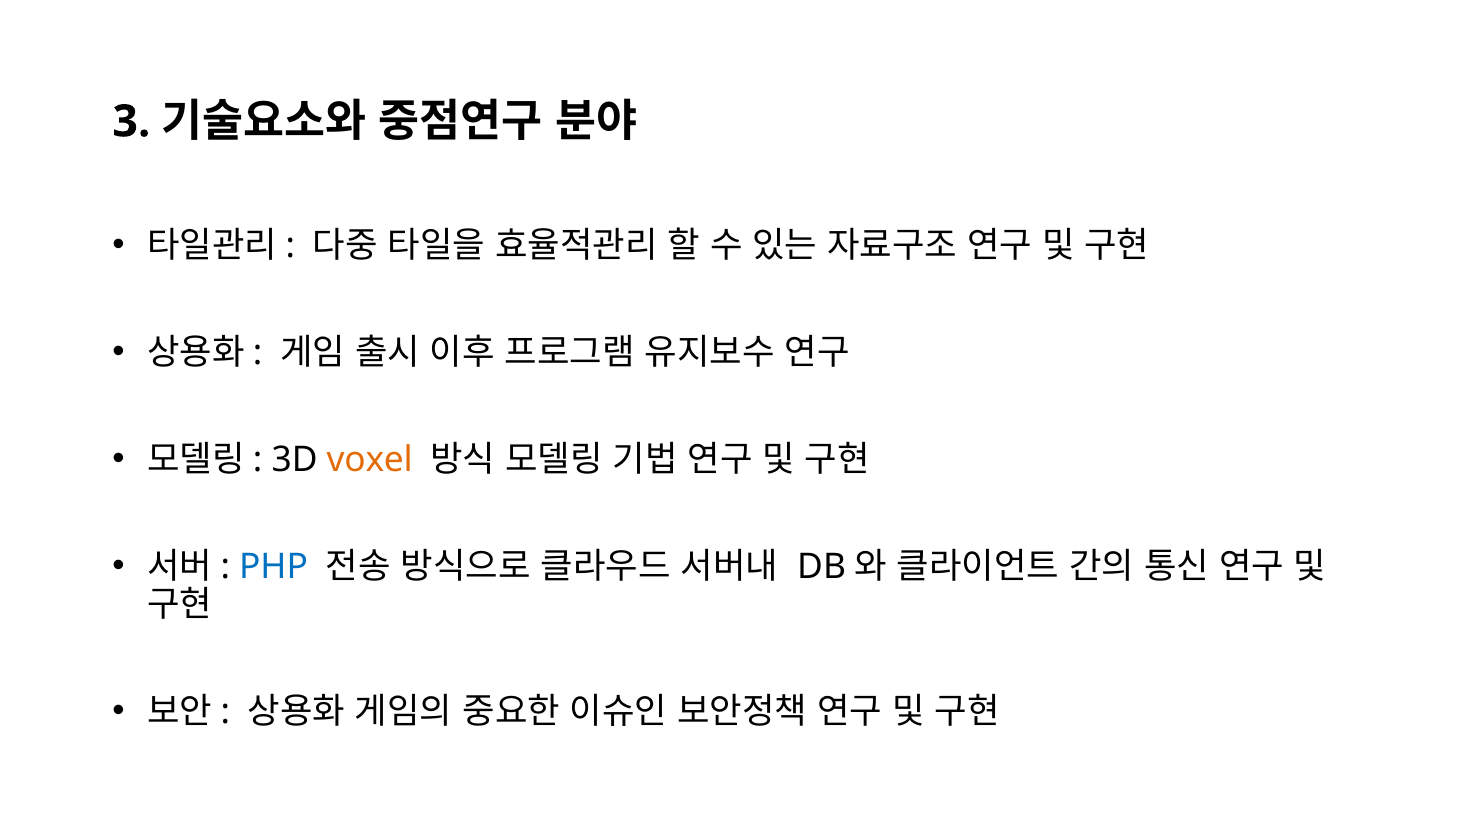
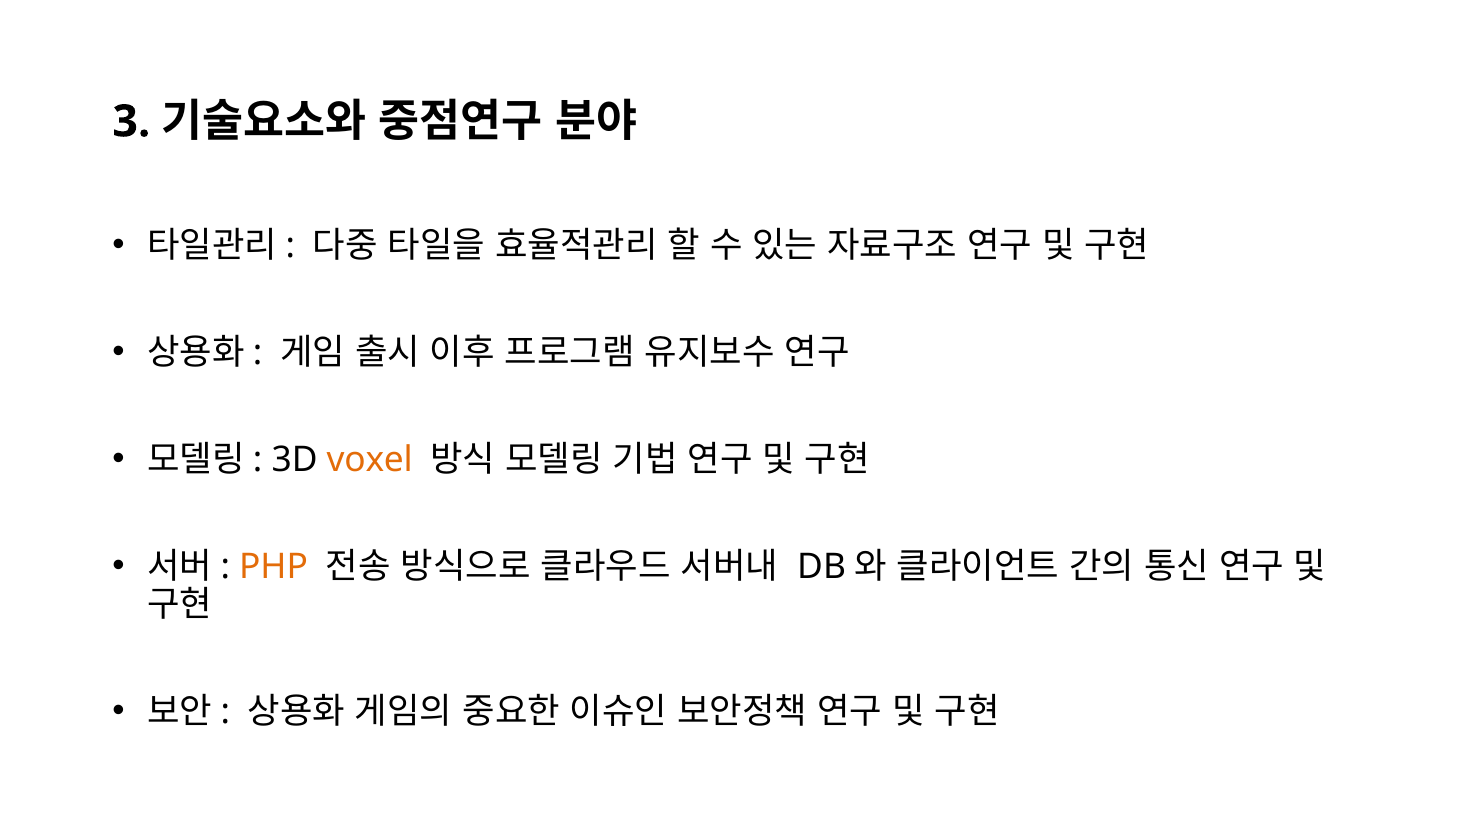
PHP colour: blue -> orange
